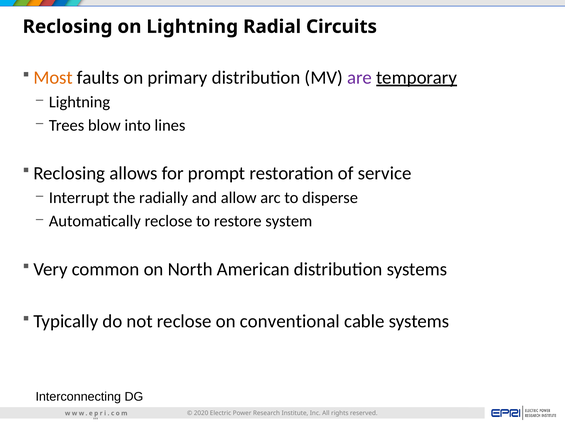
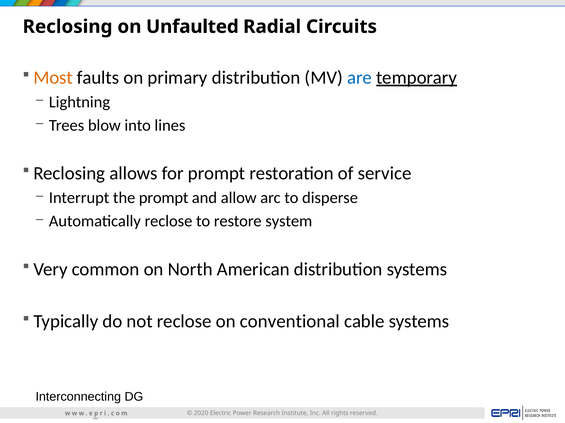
on Lightning: Lightning -> Unfaulted
are colour: purple -> blue
the radially: radially -> prompt
